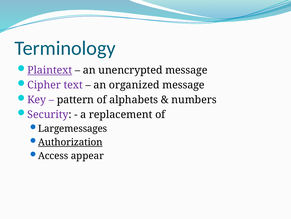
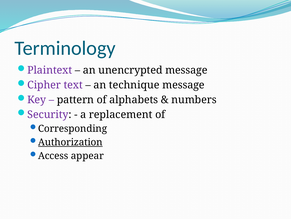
Plaintext underline: present -> none
organized: organized -> technique
Largemessages: Largemessages -> Corresponding
